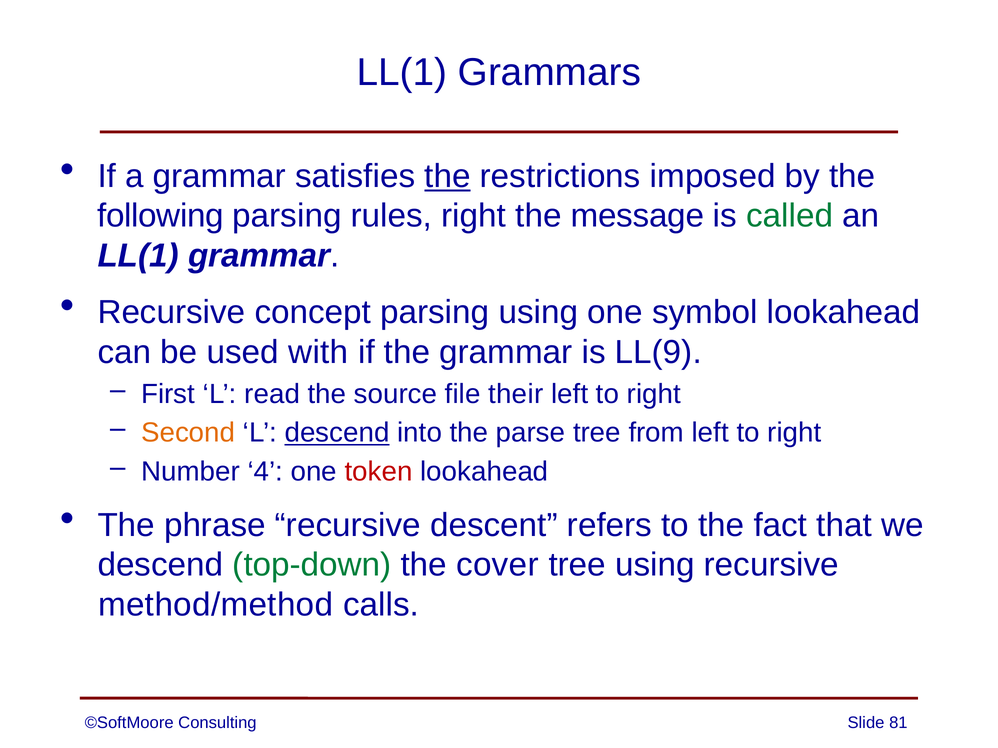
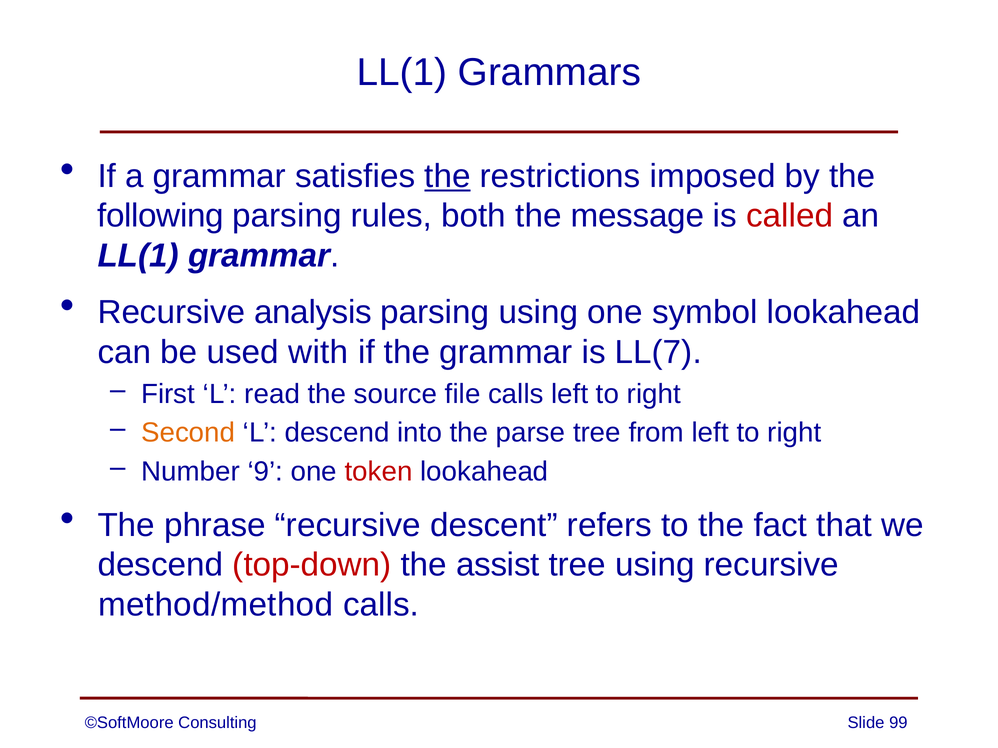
rules right: right -> both
called colour: green -> red
concept: concept -> analysis
LL(9: LL(9 -> LL(7
file their: their -> calls
descend at (337, 433) underline: present -> none
4: 4 -> 9
top-down colour: green -> red
cover: cover -> assist
81: 81 -> 99
